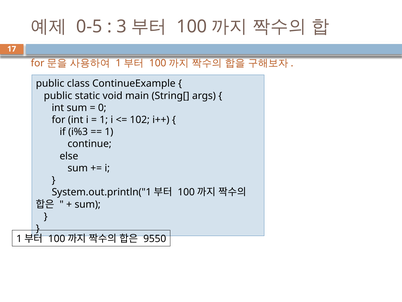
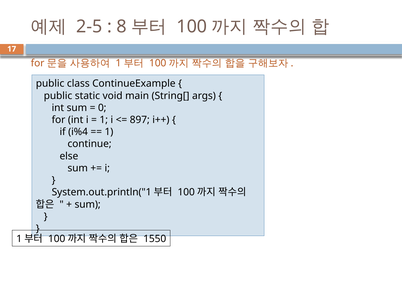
0-5: 0-5 -> 2-5
3: 3 -> 8
102: 102 -> 897
i%3: i%3 -> i%4
9550: 9550 -> 1550
